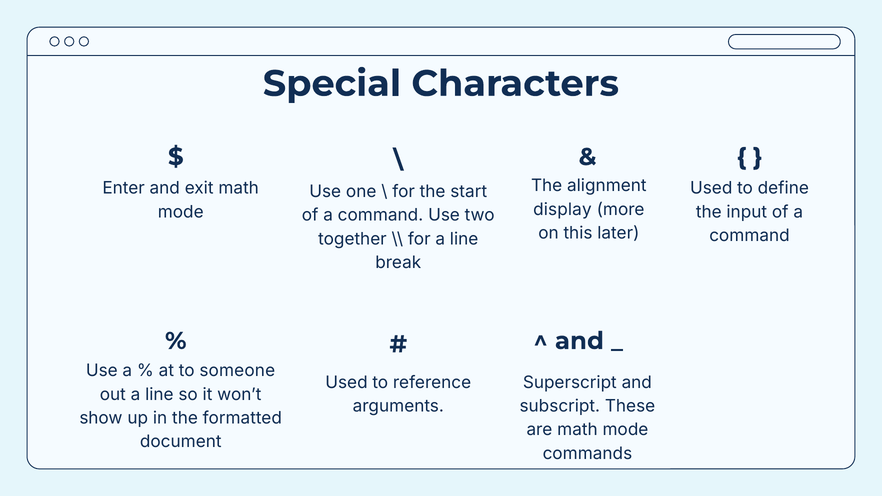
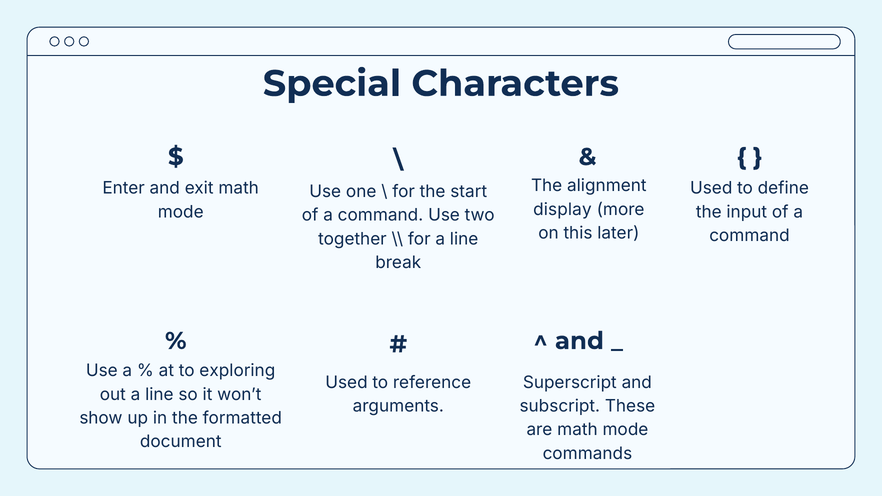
someone: someone -> exploring
